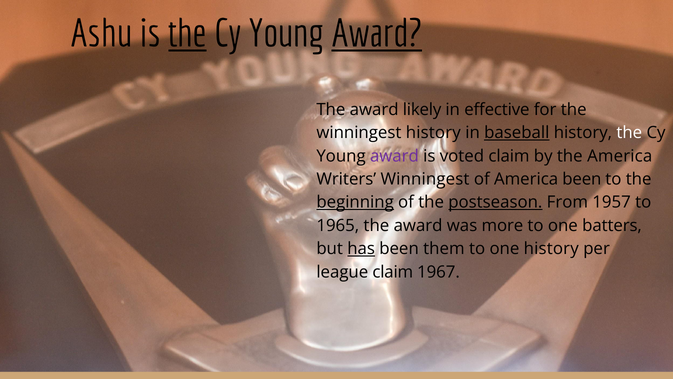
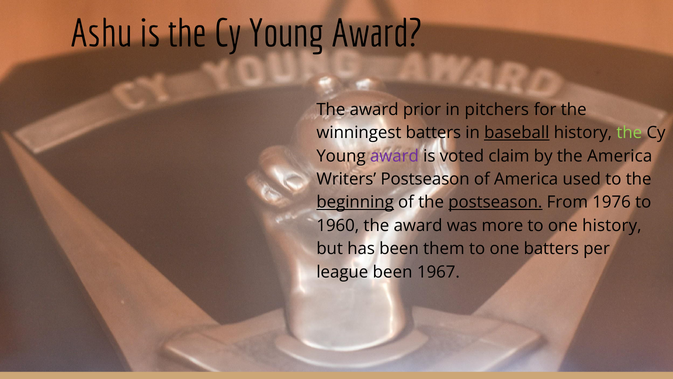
the at (188, 34) underline: present -> none
Award at (377, 34) underline: present -> none
likely: likely -> prior
effective: effective -> pitchers
winningest history: history -> batters
the at (629, 133) colour: white -> light green
Writers Winningest: Winningest -> Postseason
America been: been -> used
1957: 1957 -> 1976
1965: 1965 -> 1960
one batters: batters -> history
has underline: present -> none
one history: history -> batters
league claim: claim -> been
